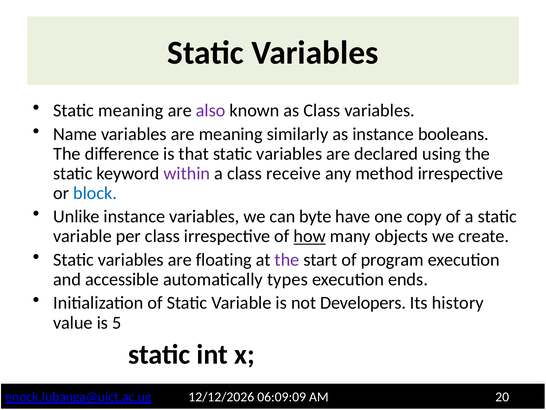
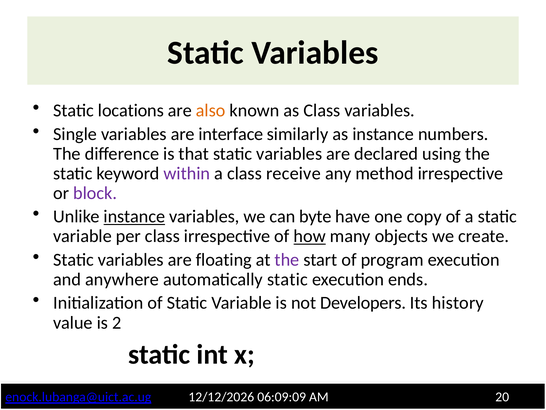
Static meaning: meaning -> locations
also colour: purple -> orange
Name: Name -> Single
are meaning: meaning -> interface
booleans: booleans -> numbers
block colour: blue -> purple
instance at (134, 216) underline: none -> present
accessible: accessible -> anywhere
automatically types: types -> static
5: 5 -> 2
